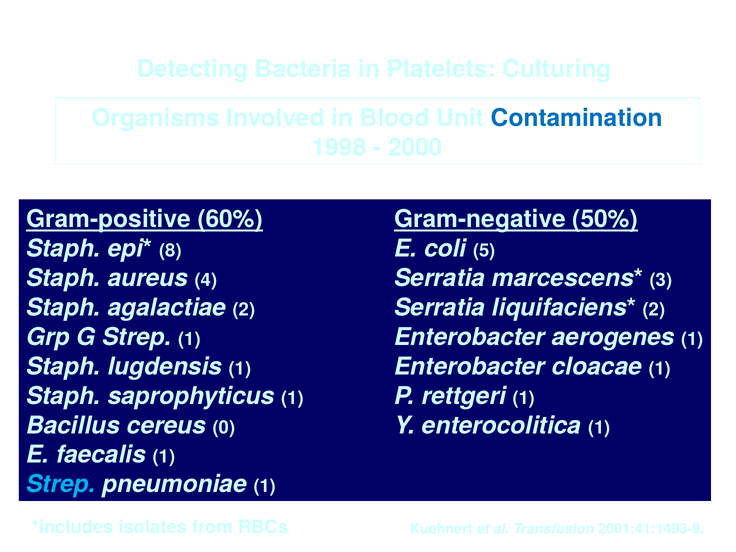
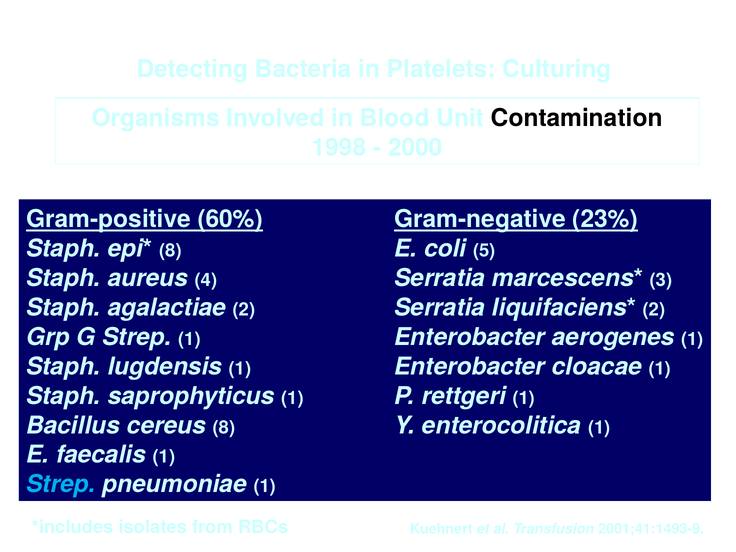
Contamination colour: blue -> black
50%: 50% -> 23%
cereus 0: 0 -> 8
